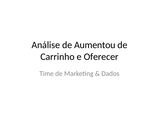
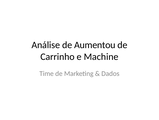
Oferecer: Oferecer -> Machine
